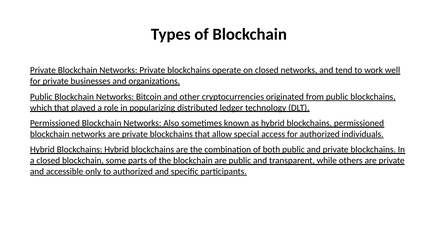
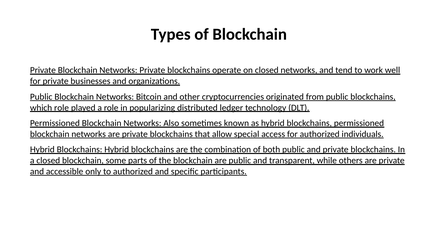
which that: that -> role
